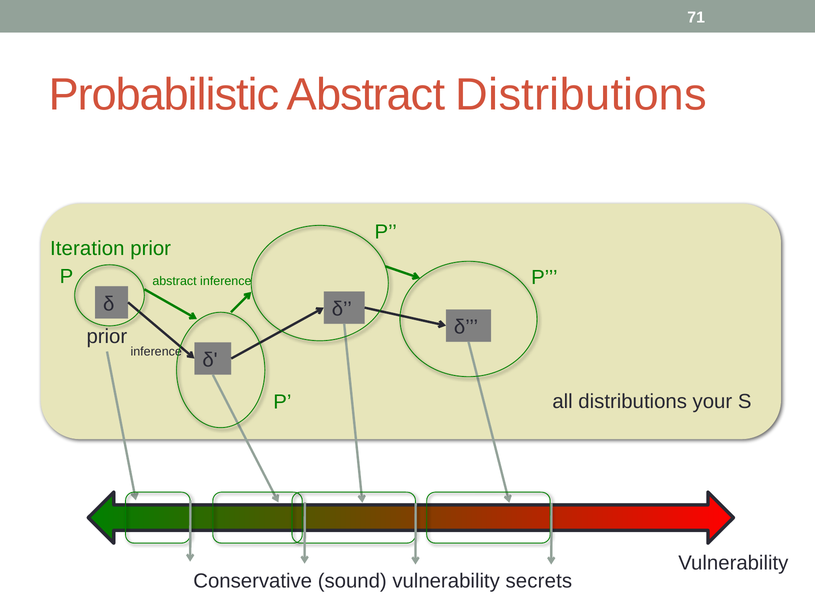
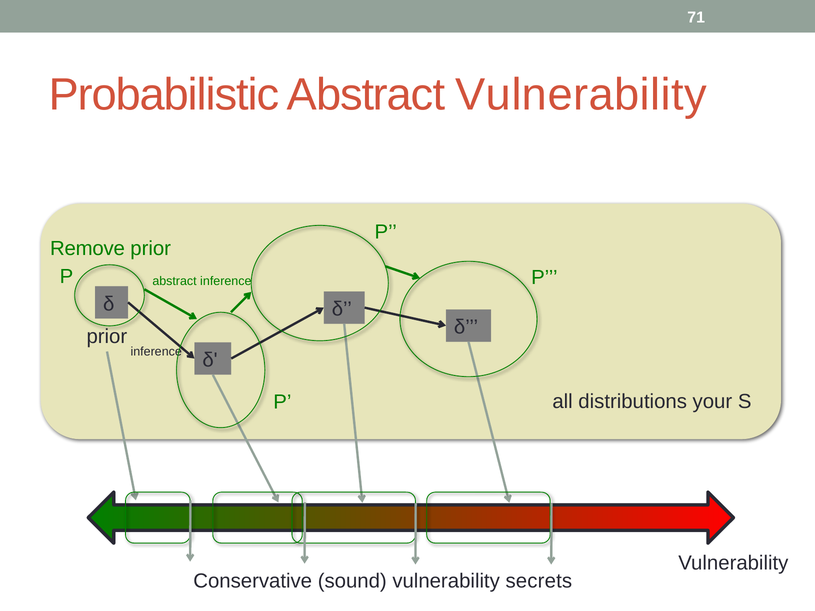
Abstract Distributions: Distributions -> Vulnerability
Iteration: Iteration -> Remove
